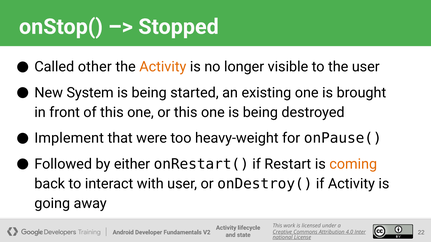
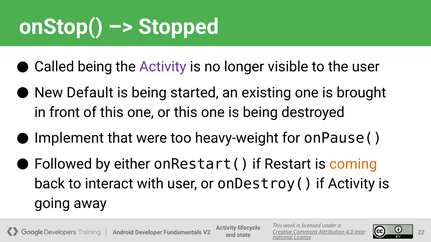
Called other: other -> being
Activity at (163, 67) colour: orange -> purple
System: System -> Default
